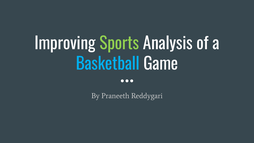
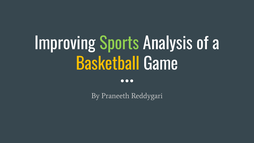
Basketball colour: light blue -> yellow
